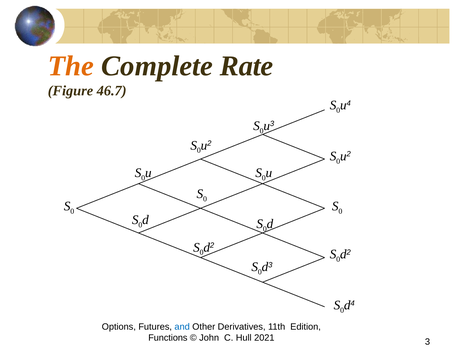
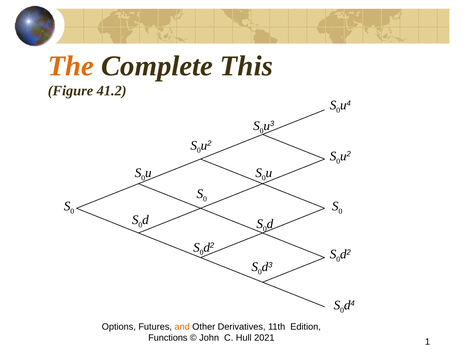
Rate: Rate -> This
46.7: 46.7 -> 41.2
and colour: blue -> orange
3: 3 -> 1
